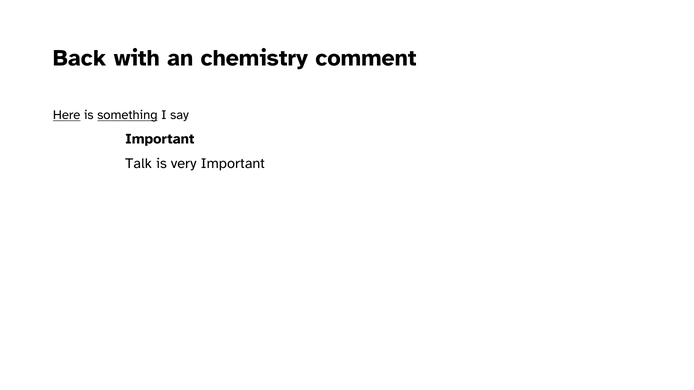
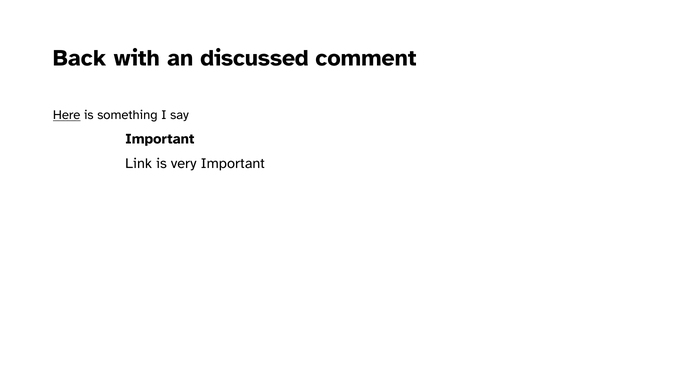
chemistry: chemistry -> discussed
something underline: present -> none
Talk: Talk -> Link
